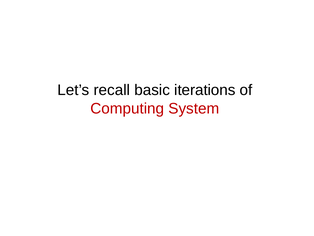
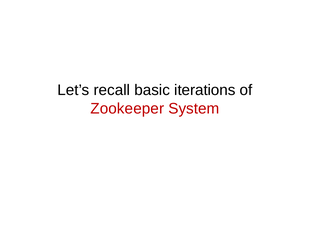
Computing: Computing -> Zookeeper
